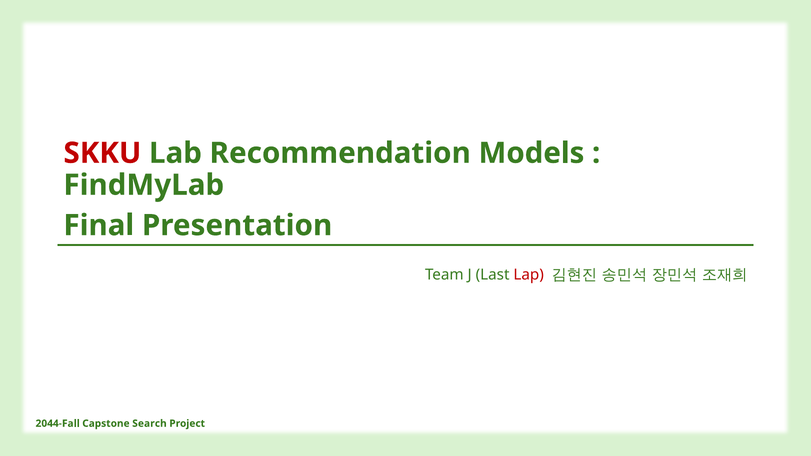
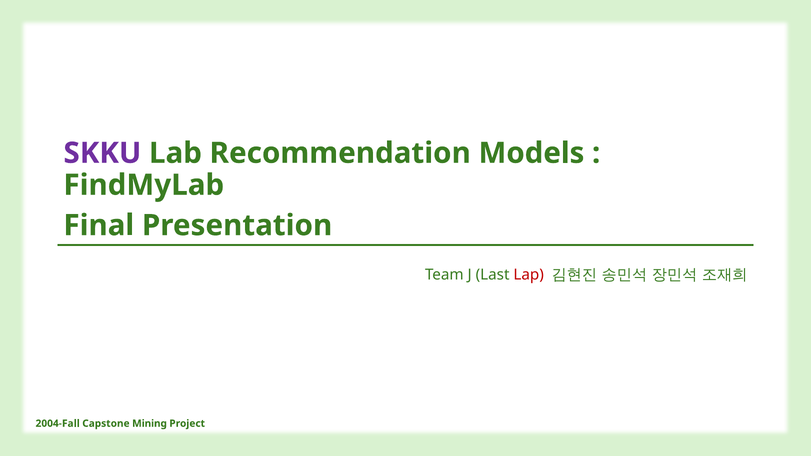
SKKU colour: red -> purple
2044-Fall: 2044-Fall -> 2004-Fall
Search: Search -> Mining
